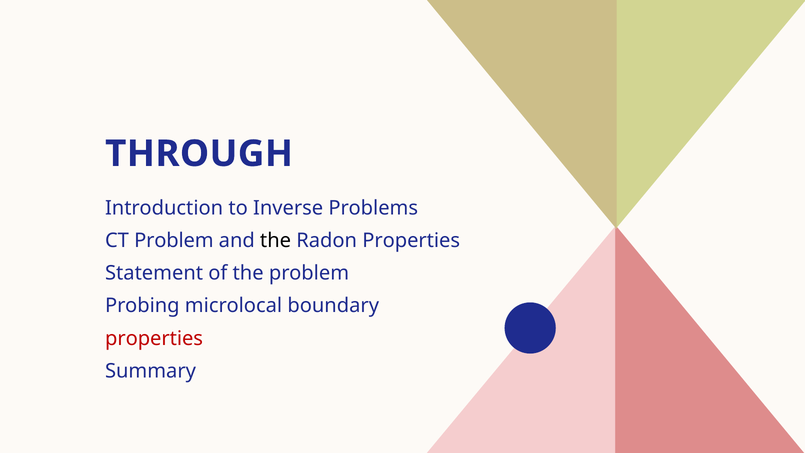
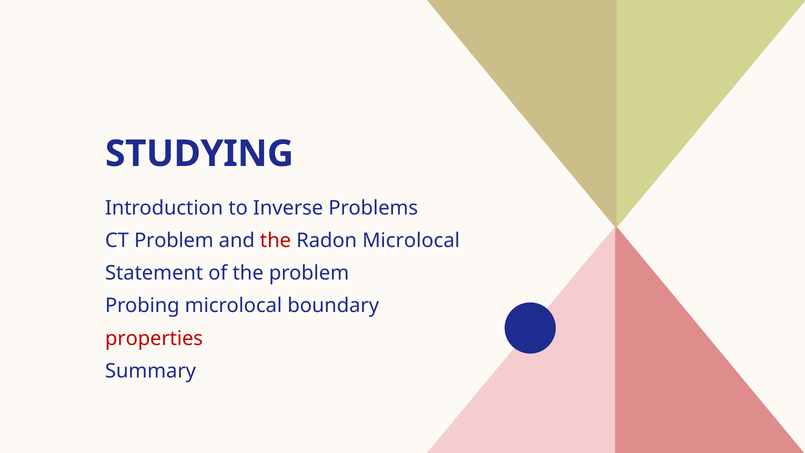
THROUGH: THROUGH -> STUDYING
the at (276, 240) colour: black -> red
Radon Properties: Properties -> Microlocal
